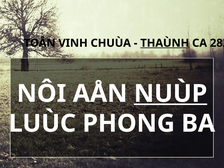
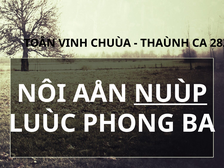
THAÙNH underline: present -> none
